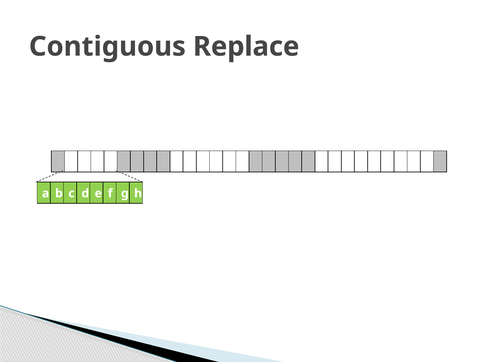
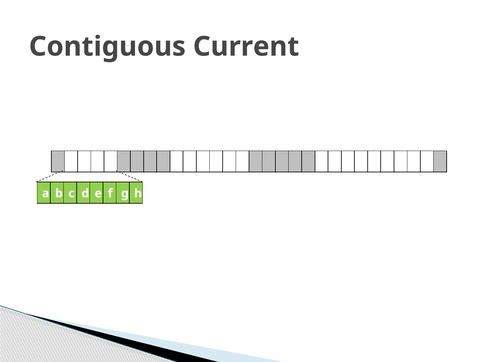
Replace: Replace -> Current
